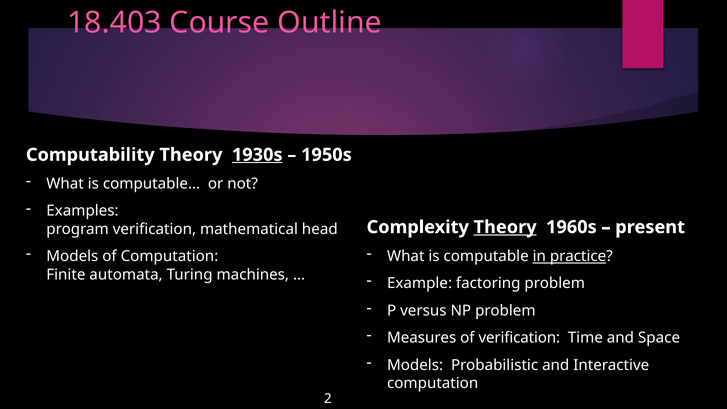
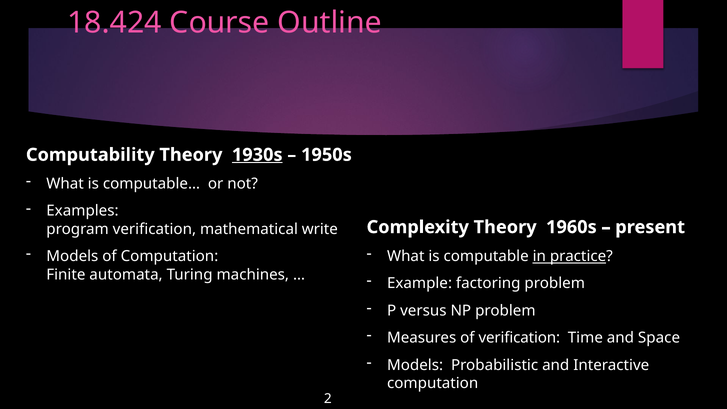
18.403: 18.403 -> 18.424
Theory at (505, 227) underline: present -> none
head: head -> write
